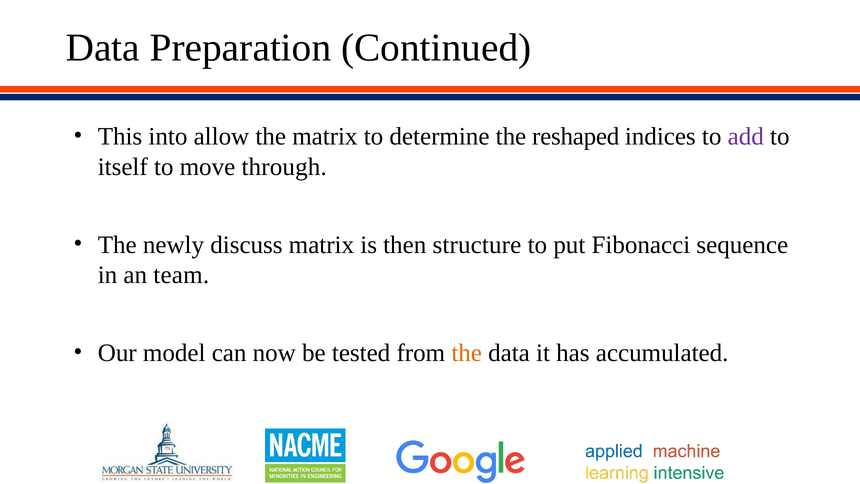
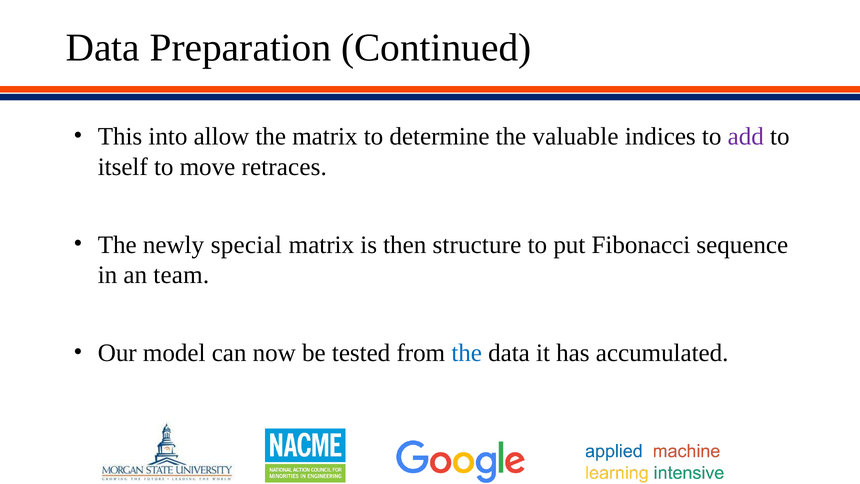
reshaped: reshaped -> valuable
through: through -> retraces
discuss: discuss -> special
the at (467, 353) colour: orange -> blue
